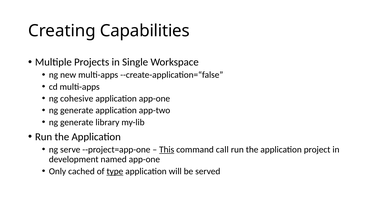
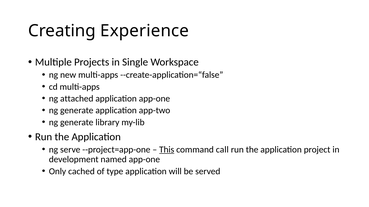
Capabilities: Capabilities -> Experience
cohesive: cohesive -> attached
type underline: present -> none
